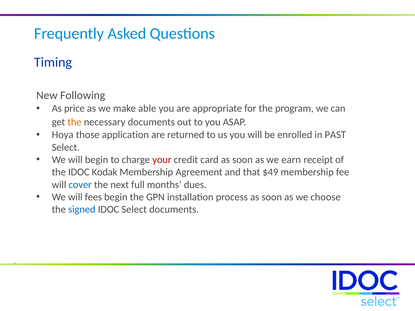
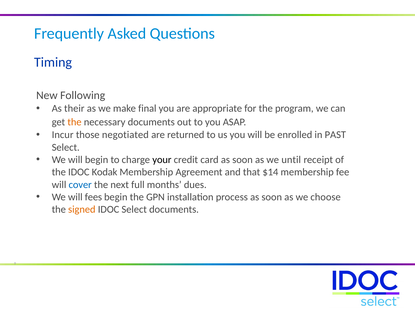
price: price -> their
able: able -> final
Hoya: Hoya -> Incur
application: application -> negotiated
your colour: red -> black
earn: earn -> until
$49: $49 -> $14
signed colour: blue -> orange
